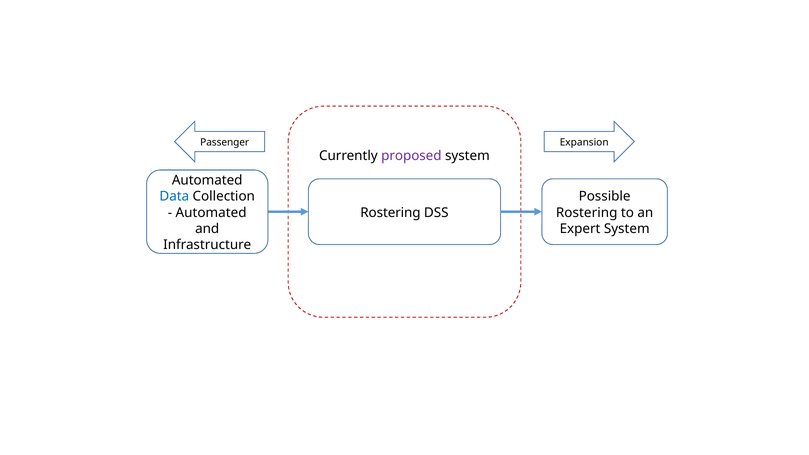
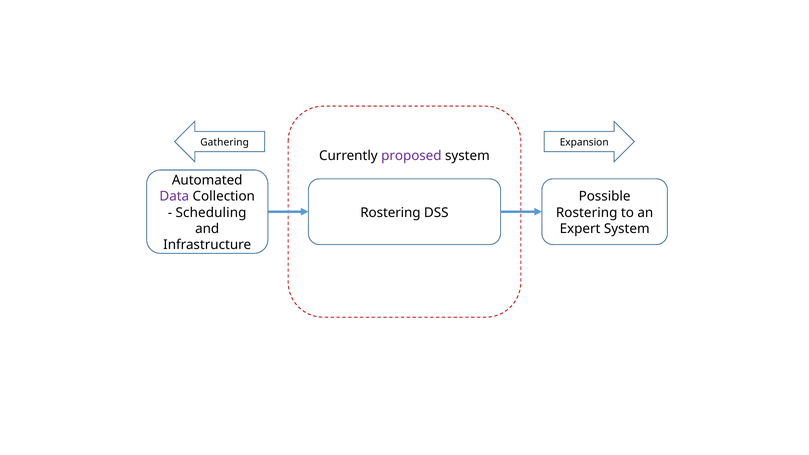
Passenger: Passenger -> Gathering
Data colour: blue -> purple
Automated at (211, 213): Automated -> Scheduling
